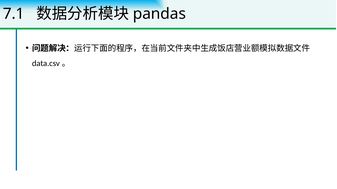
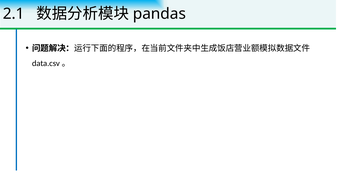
7.1: 7.1 -> 2.1
